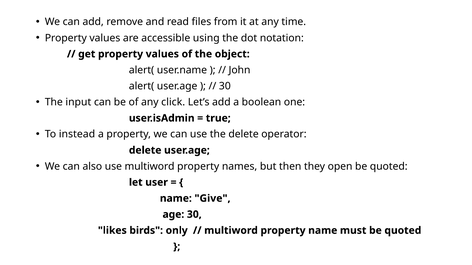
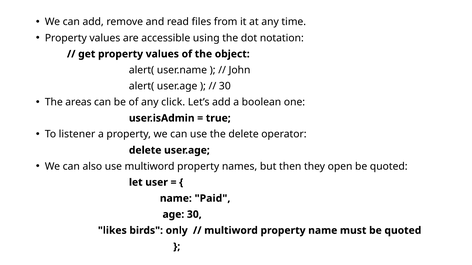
input: input -> areas
instead: instead -> listener
Give: Give -> Paid
